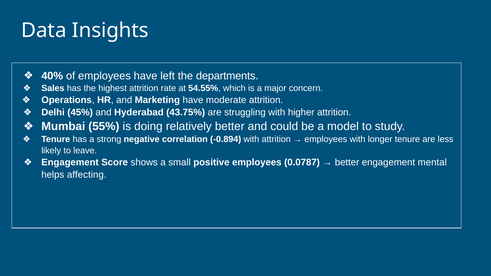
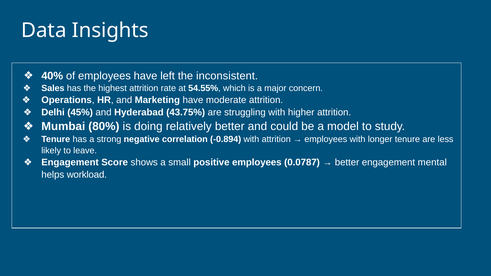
departments: departments -> inconsistent
55%: 55% -> 80%
affecting: affecting -> workload
